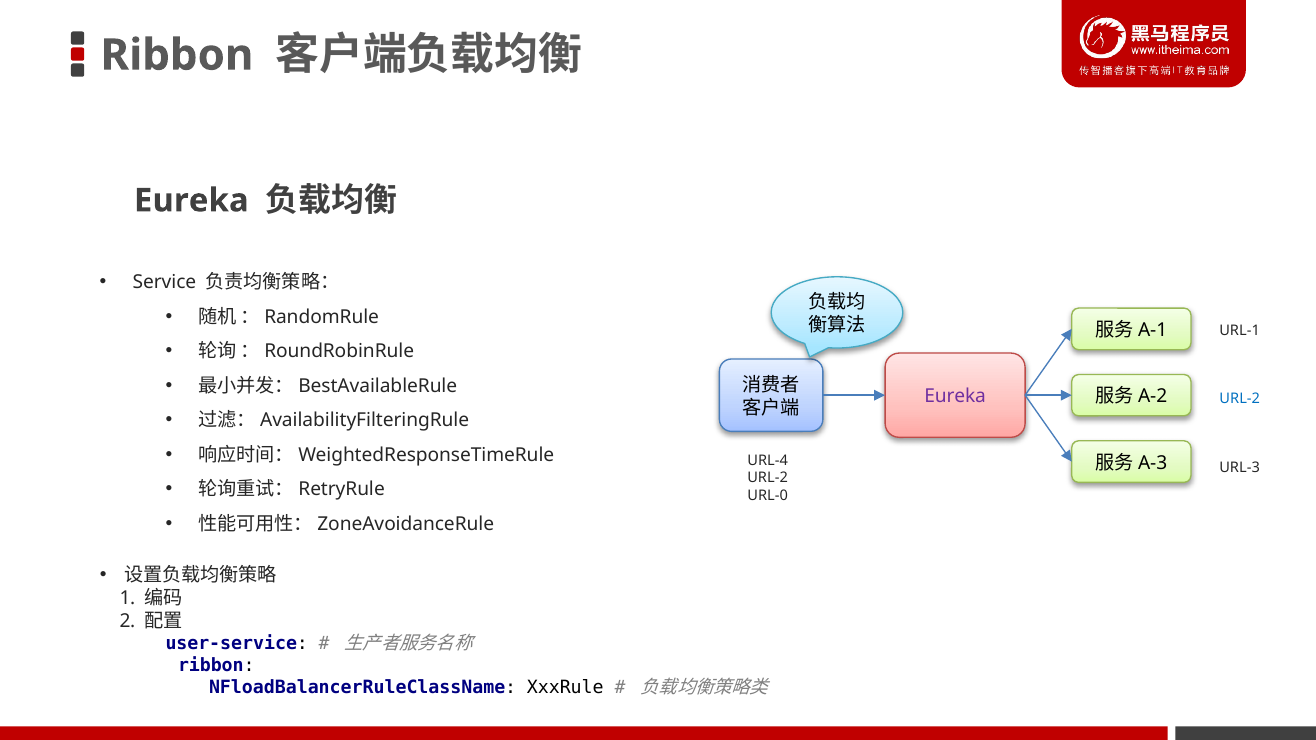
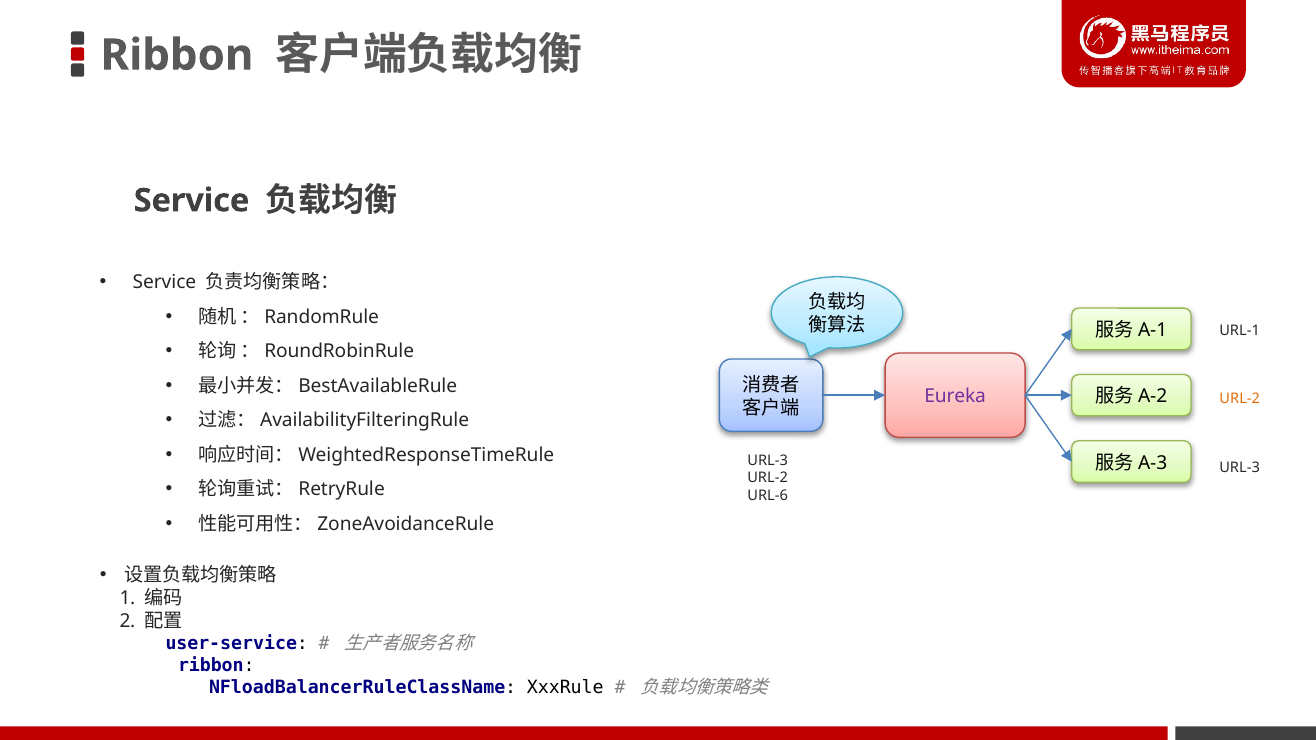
Eureka at (191, 201): Eureka -> Service
URL-2 at (1240, 399) colour: blue -> orange
URL-4 at (768, 460): URL-4 -> URL-3
URL-0: URL-0 -> URL-6
